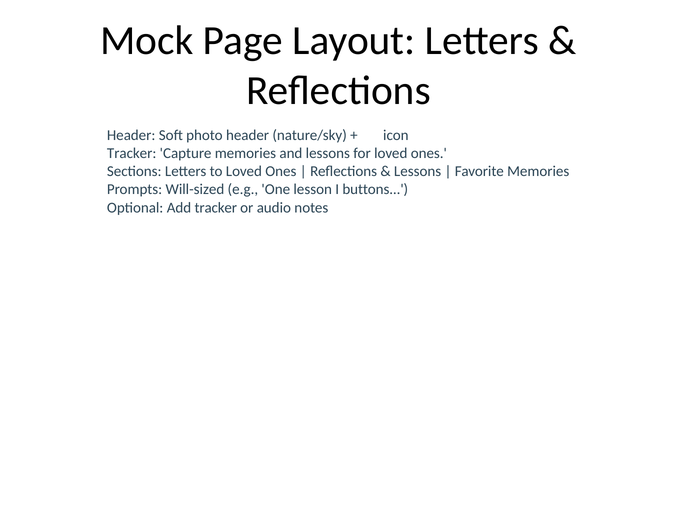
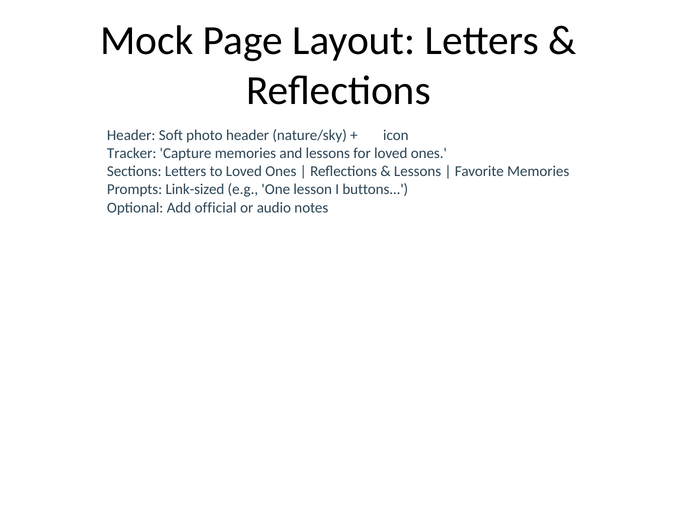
Will-sized: Will-sized -> Link-sized
Add tracker: tracker -> official
